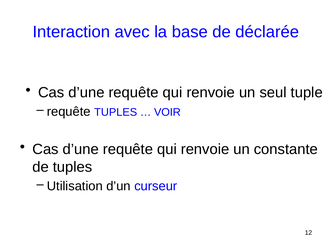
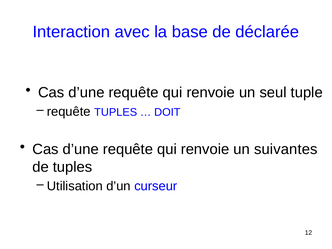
VOIR: VOIR -> DOIT
constante: constante -> suivantes
